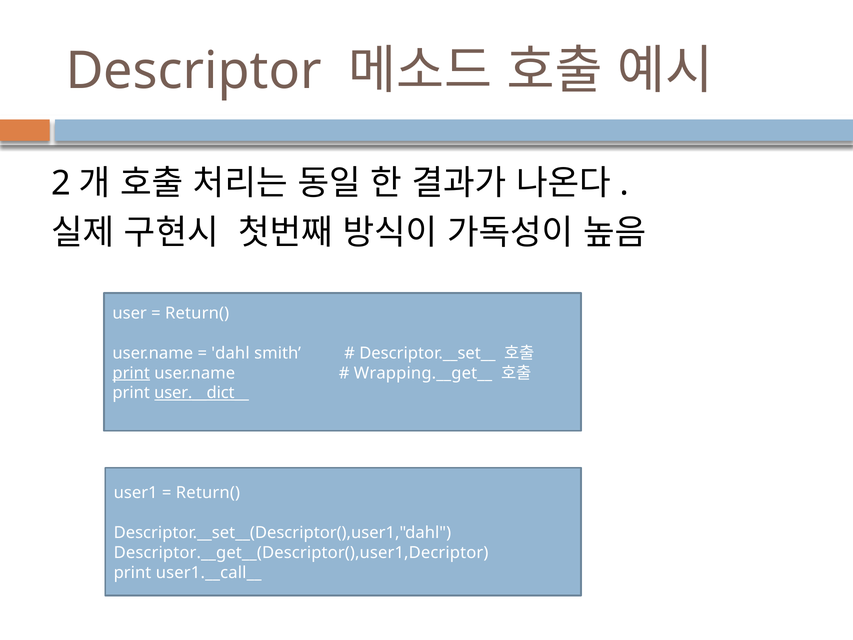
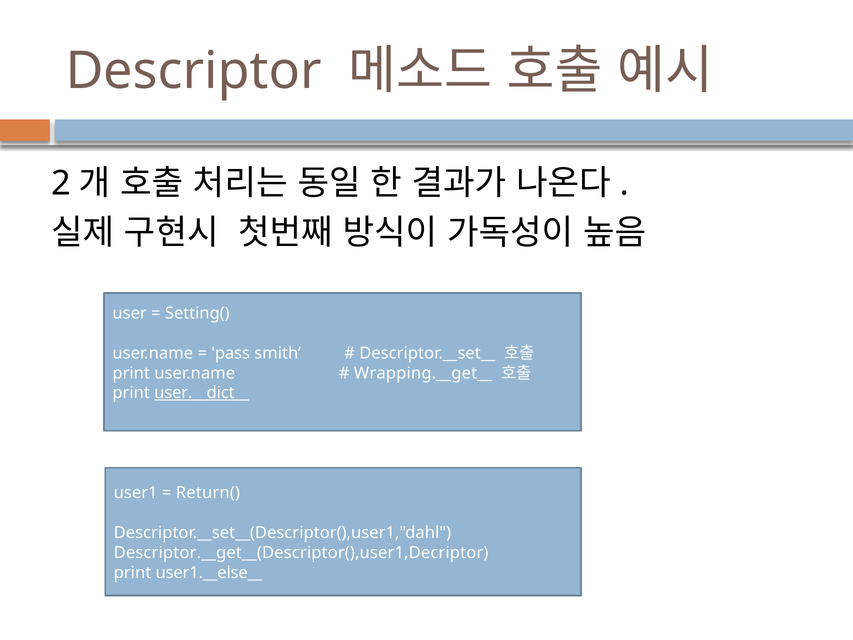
Return( at (197, 313): Return( -> Setting(
dahl: dahl -> pass
print at (131, 373) underline: present -> none
user1.__call__: user1.__call__ -> user1.__else__
